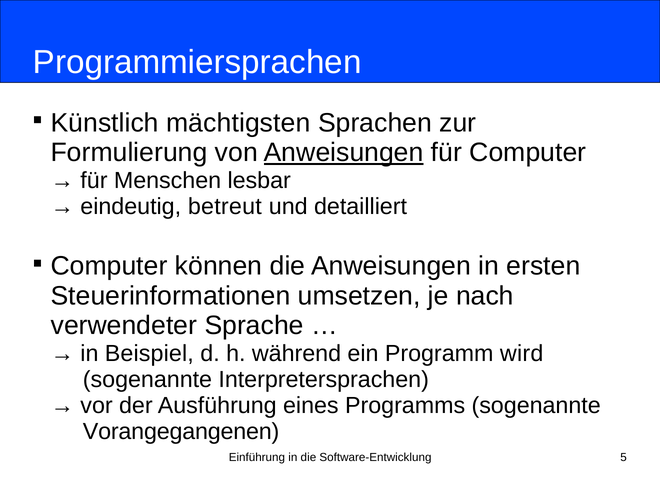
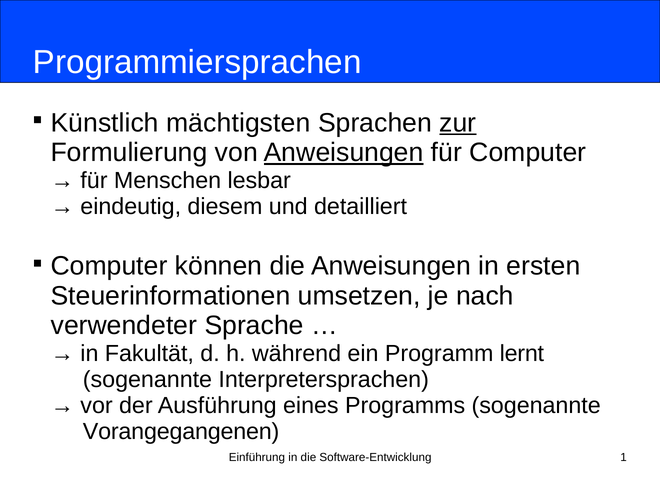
zur underline: none -> present
betreut: betreut -> diesem
Beispiel: Beispiel -> Fakultät
wird: wird -> lernt
5: 5 -> 1
